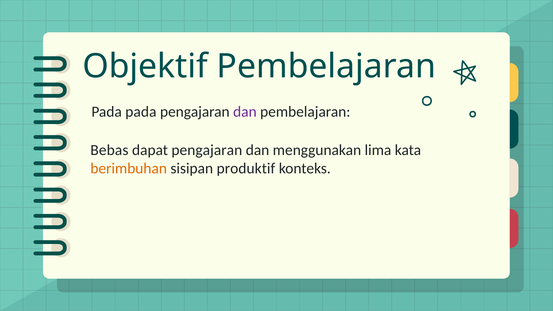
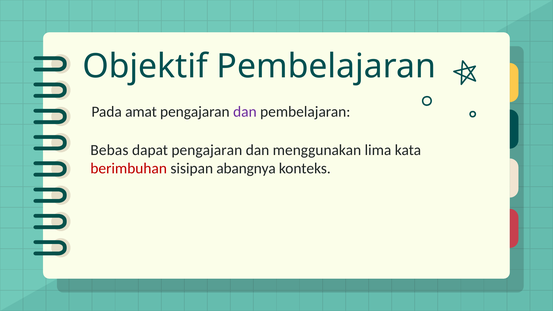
Pada pada: pada -> amat
berimbuhan colour: orange -> red
produktif: produktif -> abangnya
